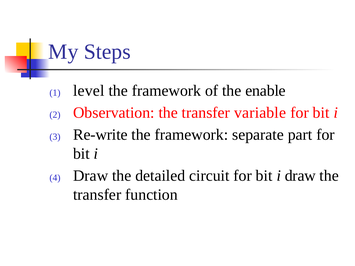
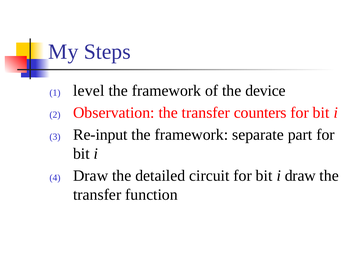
enable: enable -> device
variable: variable -> counters
Re-write: Re-write -> Re-input
